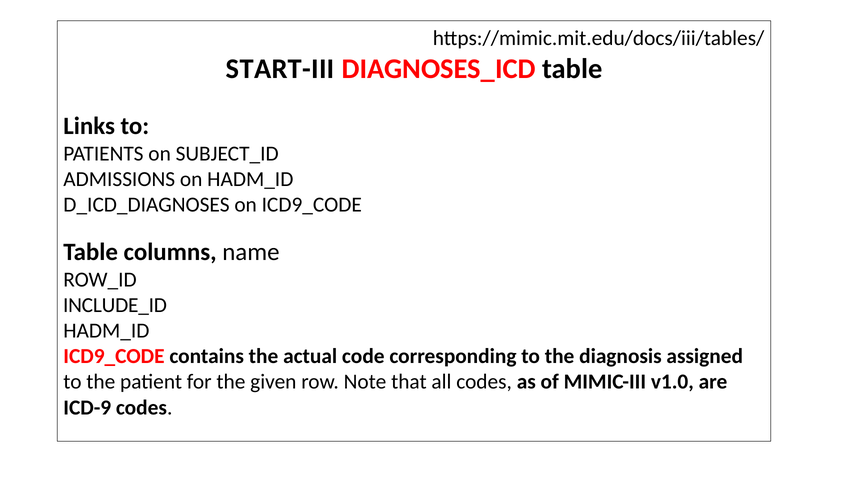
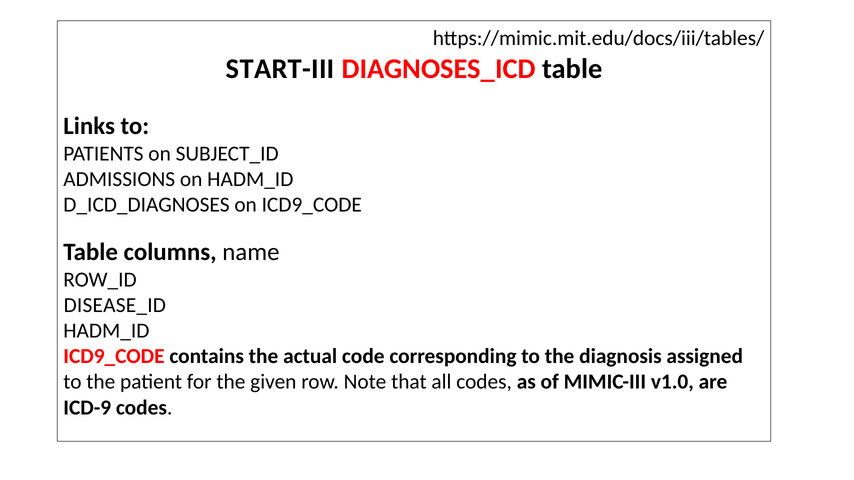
INCLUDE_ID: INCLUDE_ID -> DISEASE_ID
